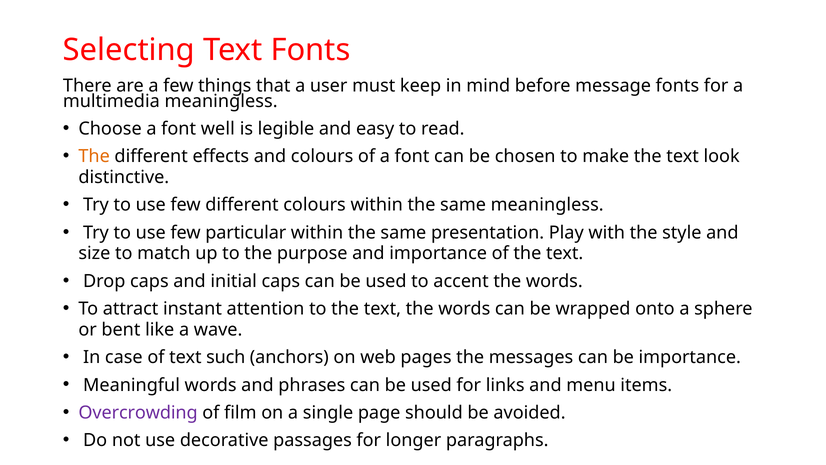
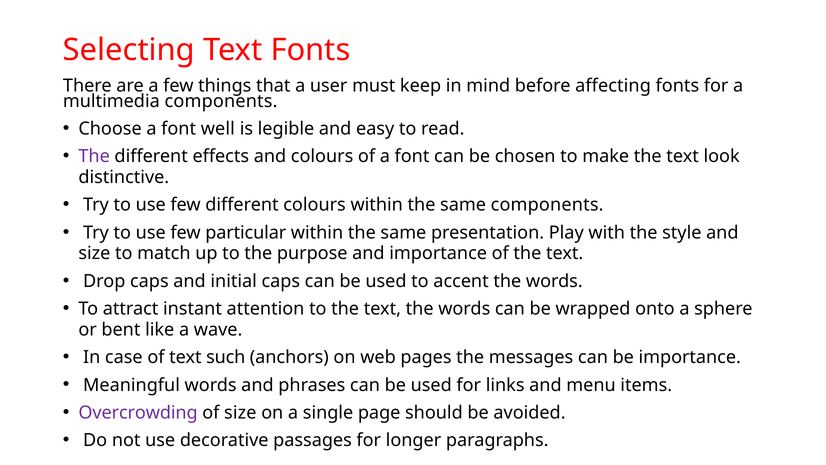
message: message -> affecting
multimedia meaningless: meaningless -> components
The at (94, 156) colour: orange -> purple
same meaningless: meaningless -> components
of film: film -> size
